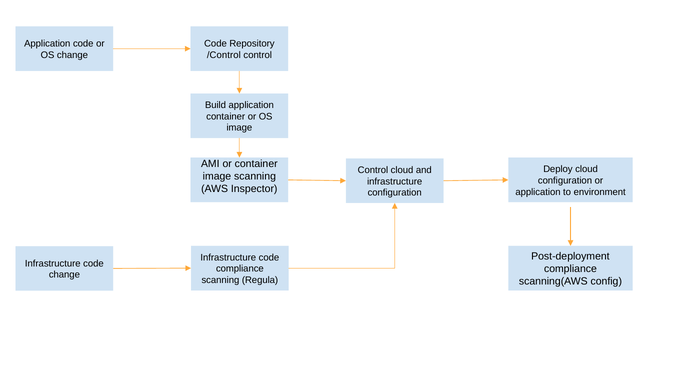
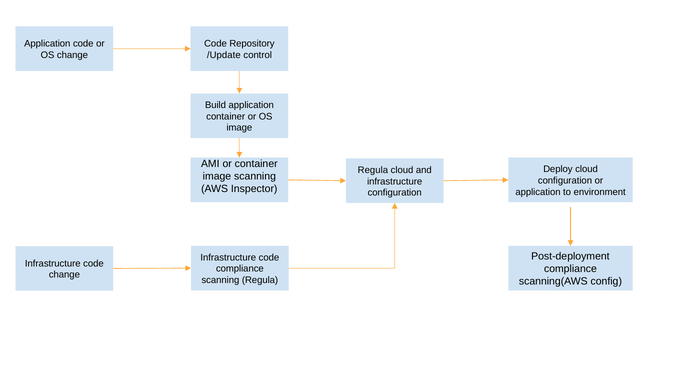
/Control: /Control -> /Update
Control at (373, 170): Control -> Regula
